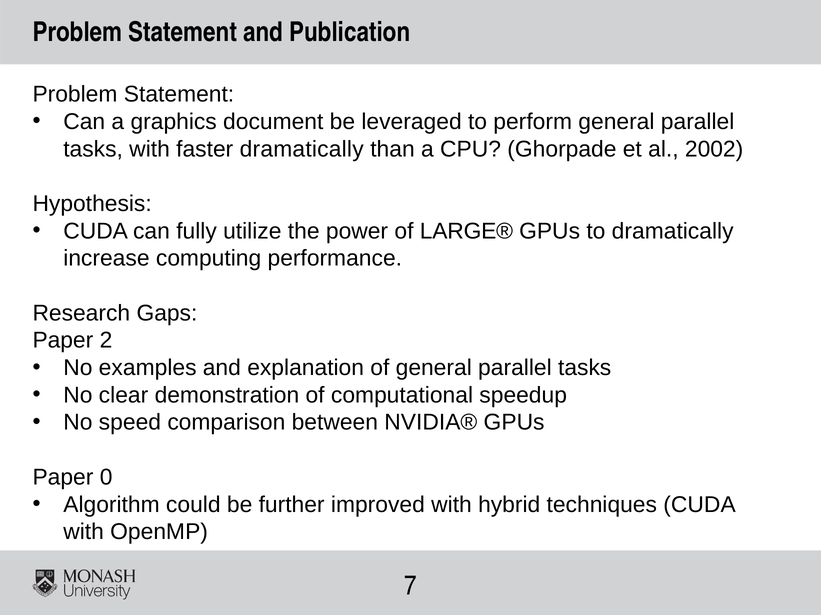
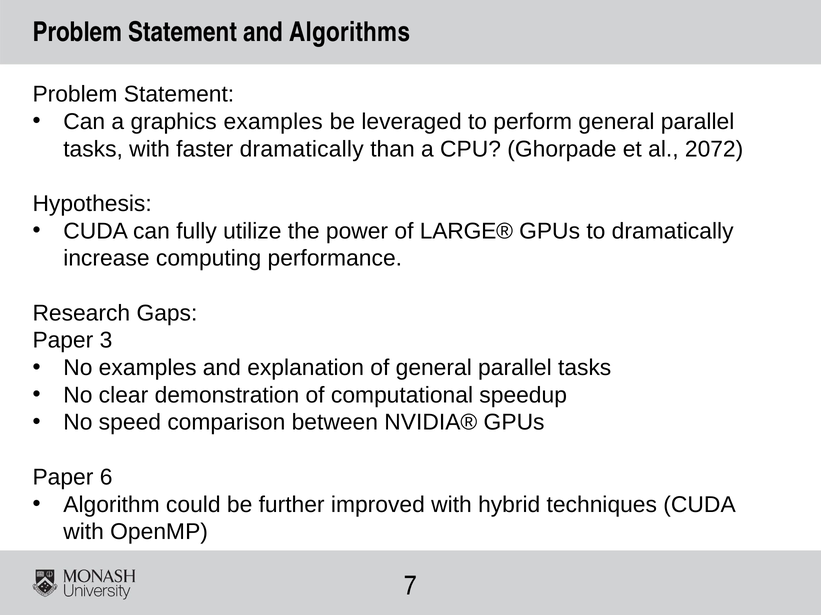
Publication: Publication -> Algorithms
graphics document: document -> examples
2002: 2002 -> 2072
2: 2 -> 3
0: 0 -> 6
